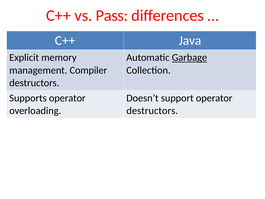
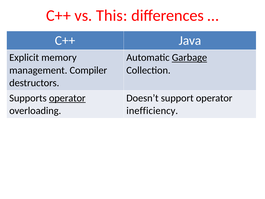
Pass: Pass -> This
operator at (67, 98) underline: none -> present
destructors at (152, 111): destructors -> inefficiency
